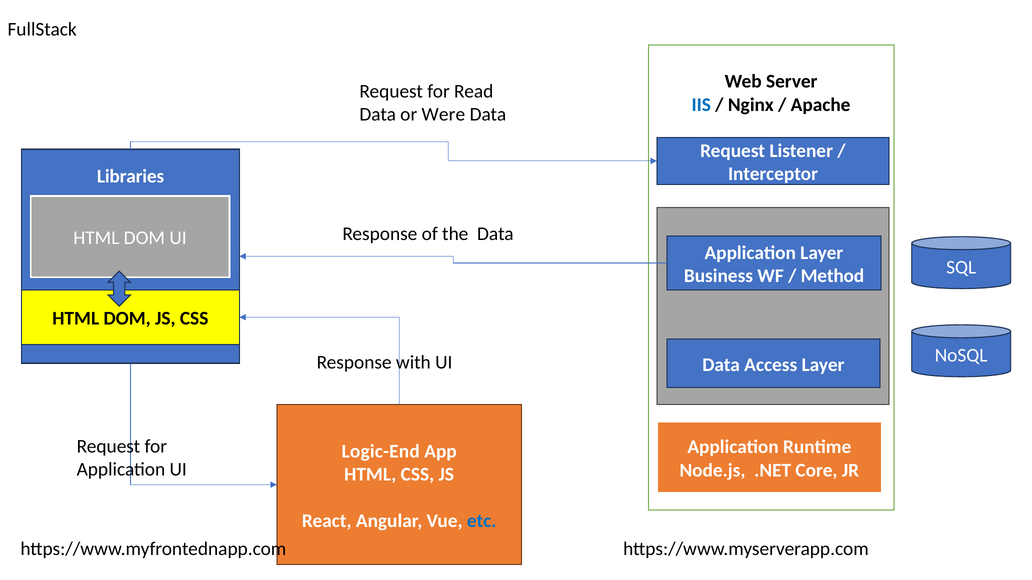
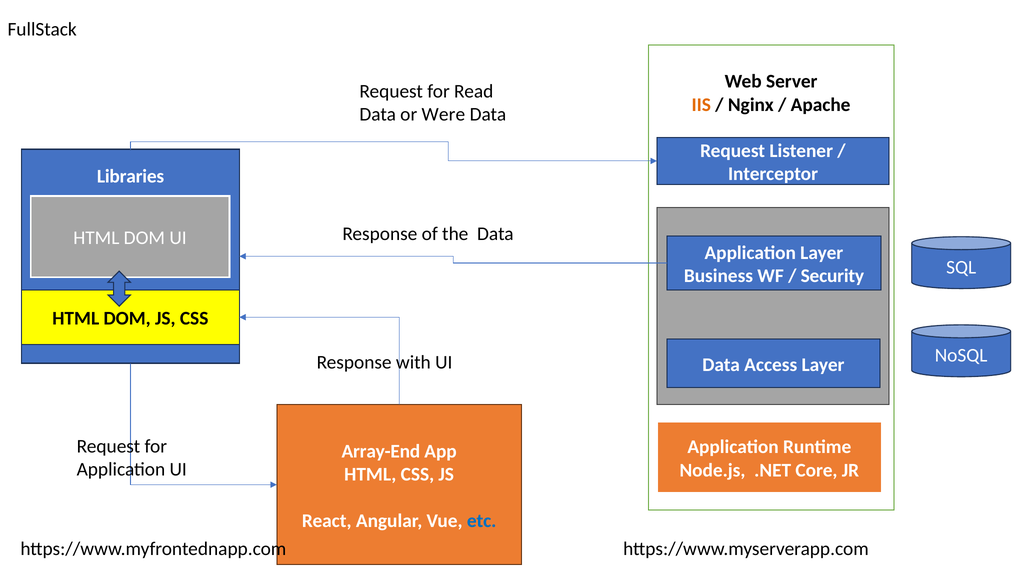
IIS colour: blue -> orange
Method: Method -> Security
Logic-End: Logic-End -> Array-End
